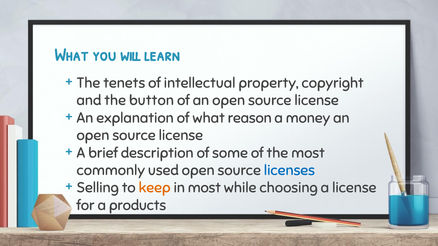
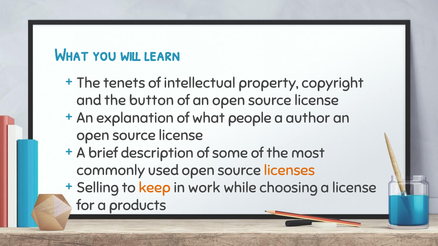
reason: reason -> people
money: money -> author
licenses colour: blue -> orange
in most: most -> work
